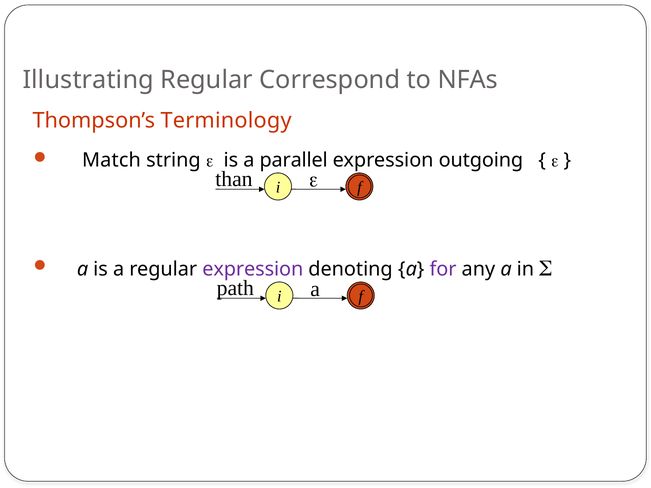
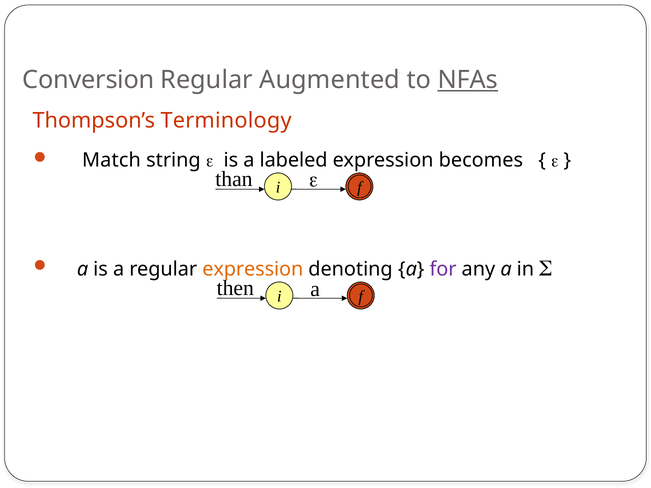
Illustrating: Illustrating -> Conversion
Correspond: Correspond -> Augmented
NFAs underline: none -> present
parallel: parallel -> labeled
outgoing: outgoing -> becomes
expression at (253, 269) colour: purple -> orange
path: path -> then
